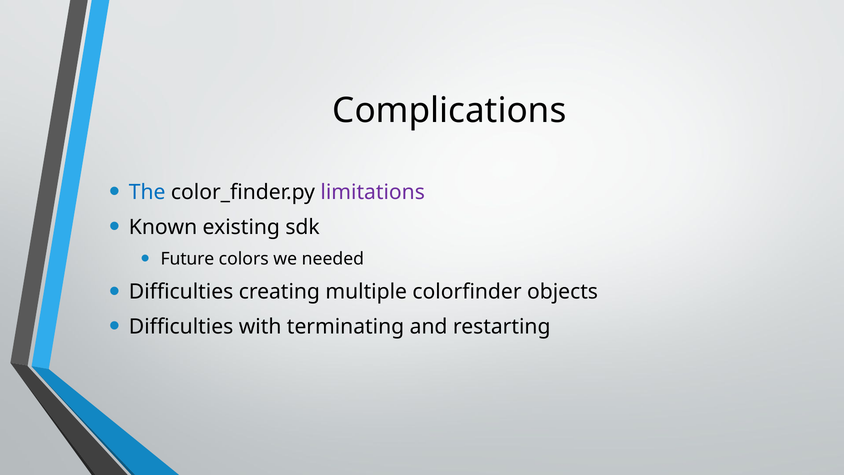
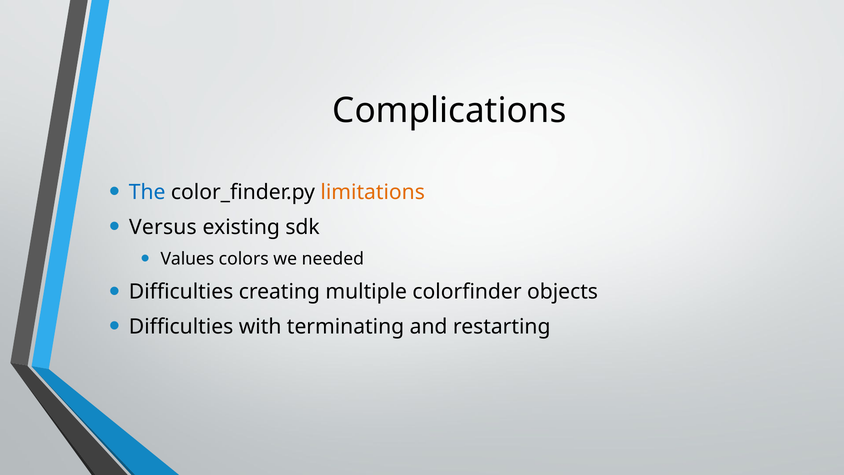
limitations colour: purple -> orange
Known: Known -> Versus
Future: Future -> Values
